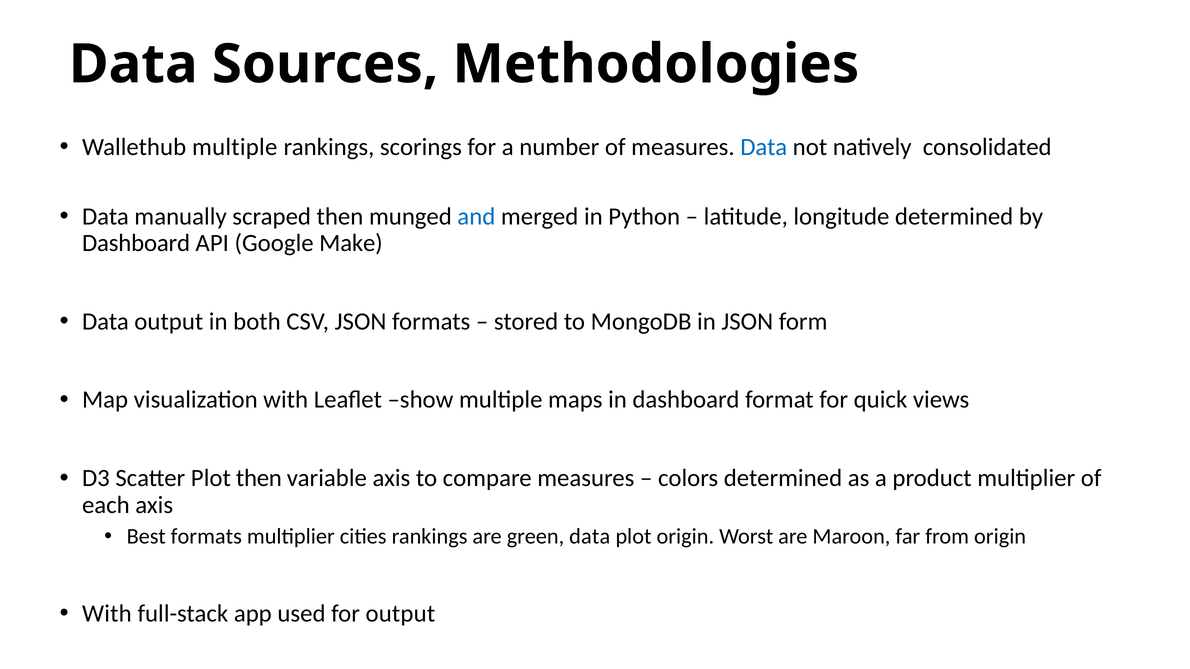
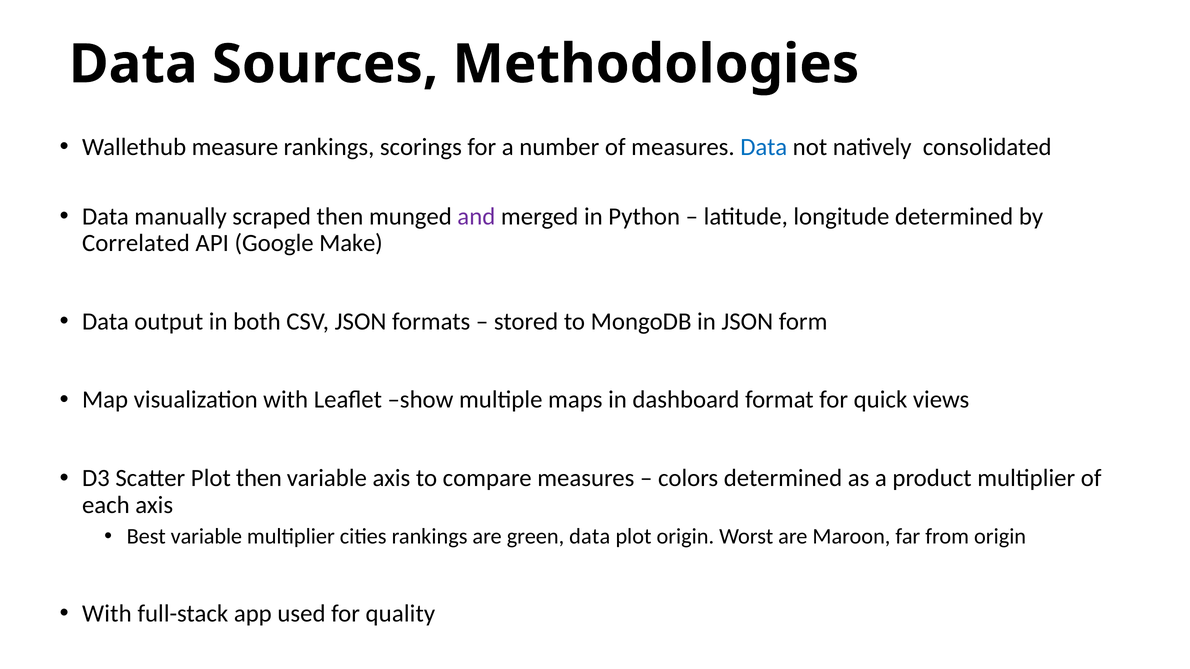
Wallethub multiple: multiple -> measure
and colour: blue -> purple
Dashboard at (136, 243): Dashboard -> Correlated
Best formats: formats -> variable
for output: output -> quality
